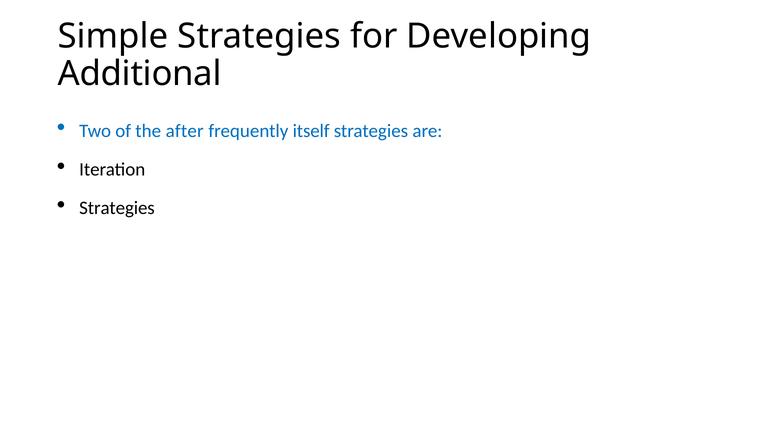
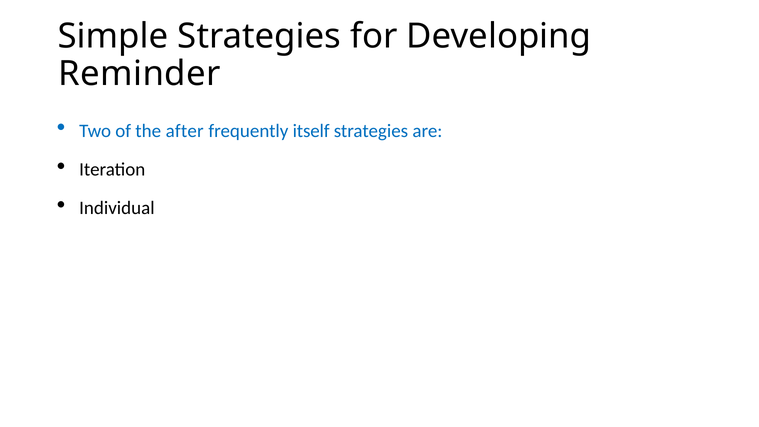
Additional: Additional -> Reminder
Strategies at (117, 208): Strategies -> Individual
